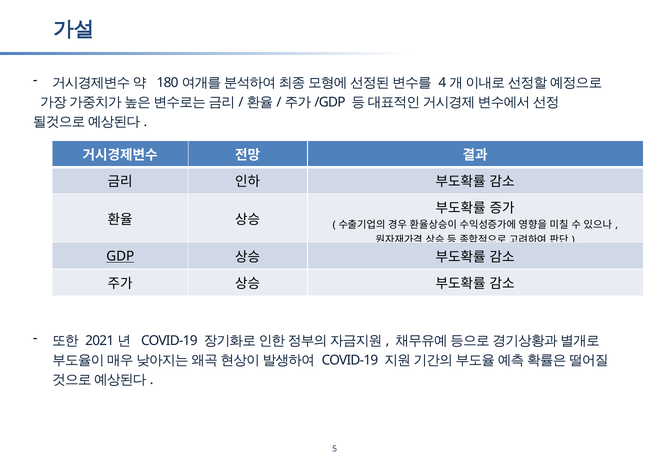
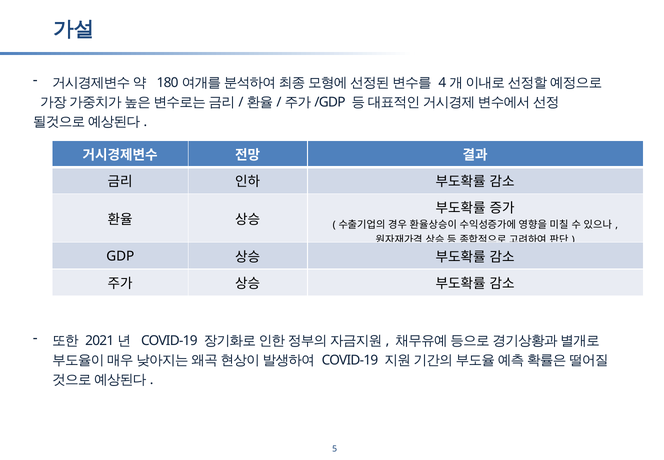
GDP underline: present -> none
